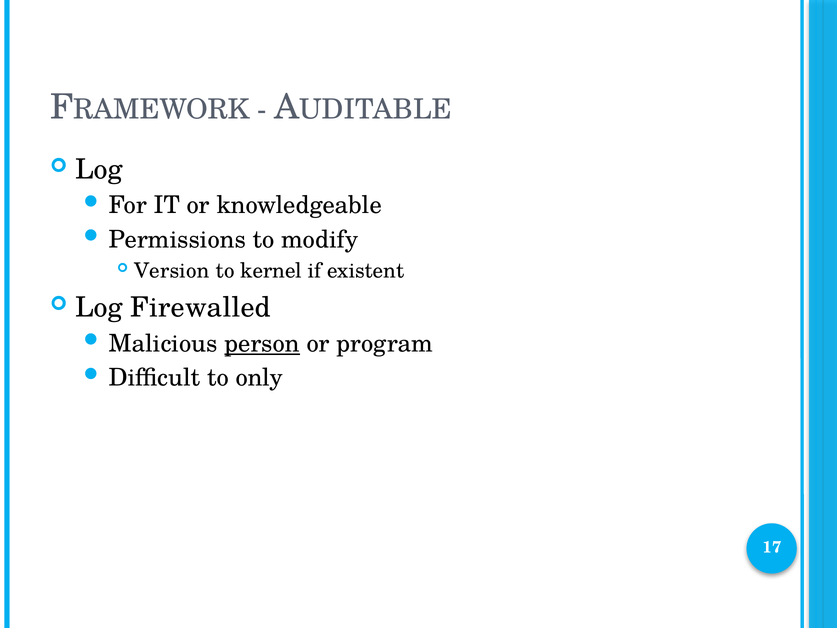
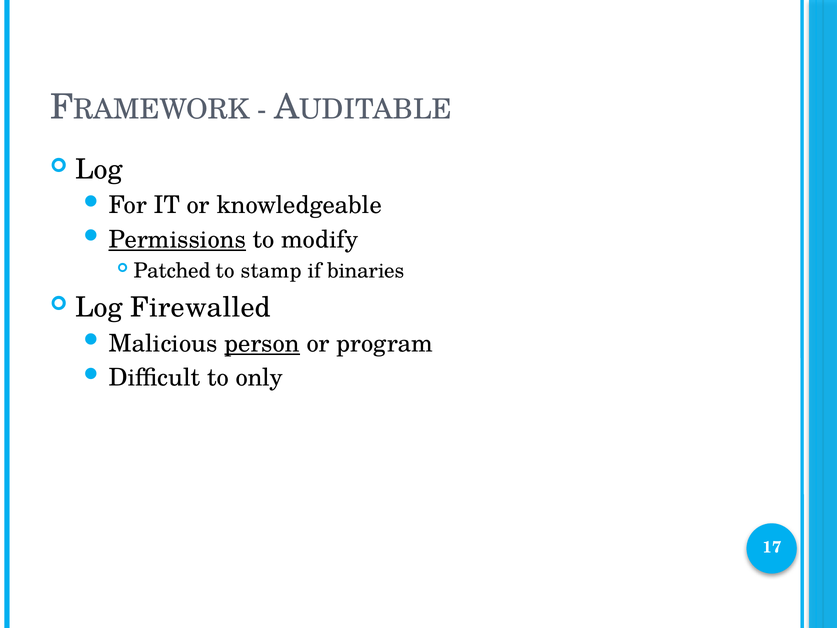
Permissions underline: none -> present
Version: Version -> Patched
kernel: kernel -> stamp
existent: existent -> binaries
